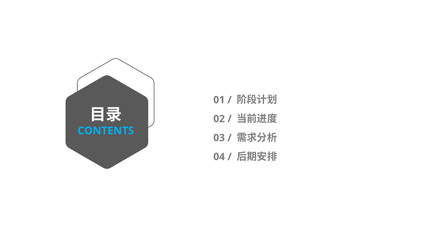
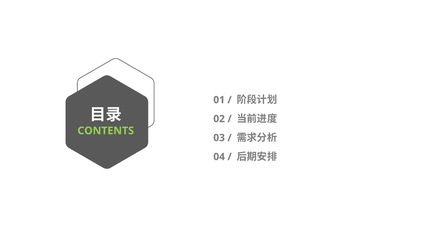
CONTENTS colour: light blue -> light green
